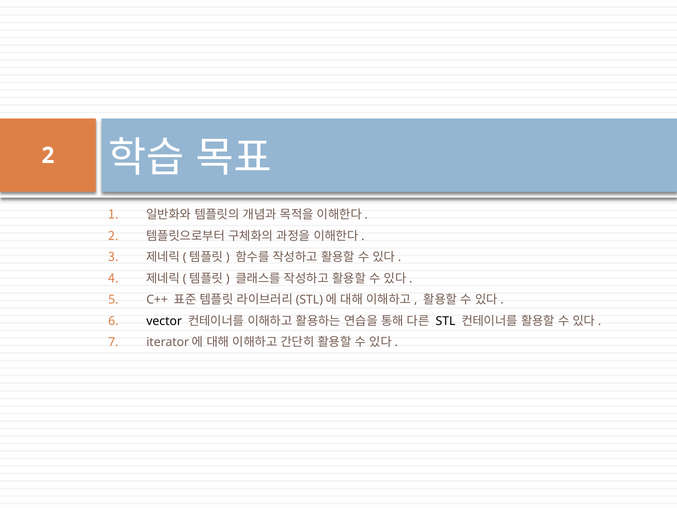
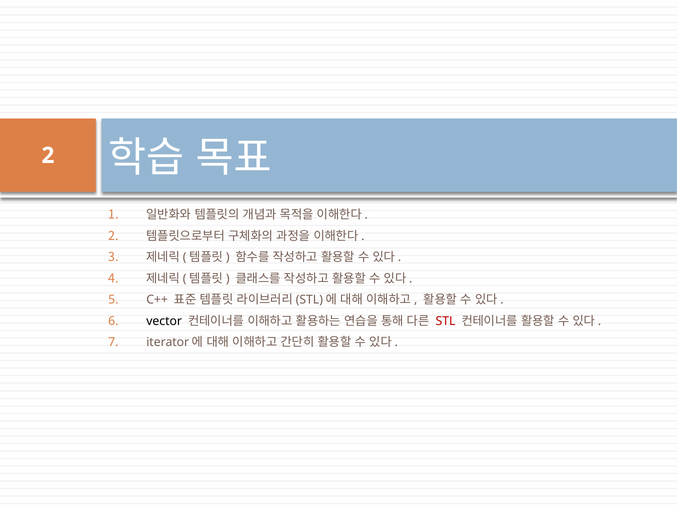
STL colour: black -> red
